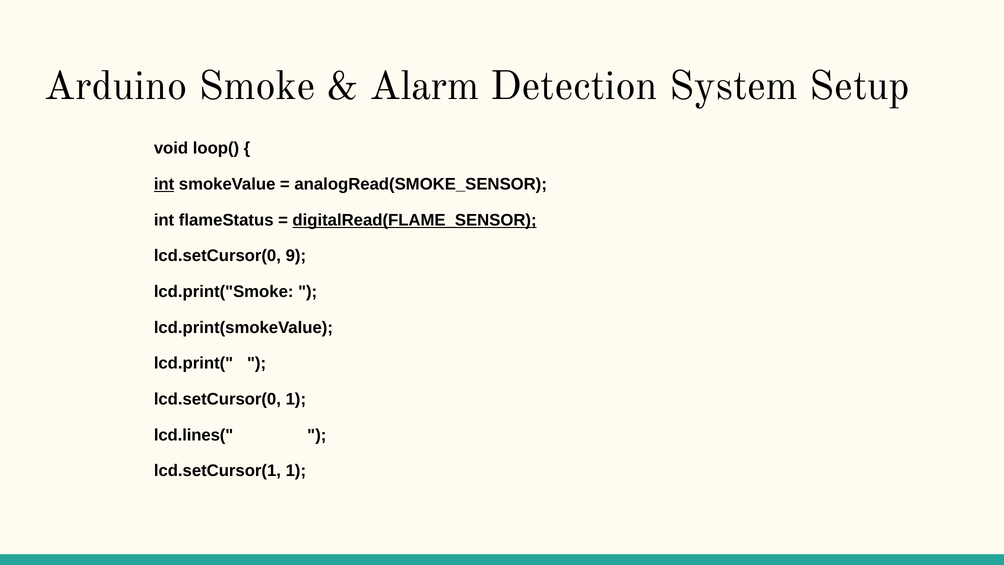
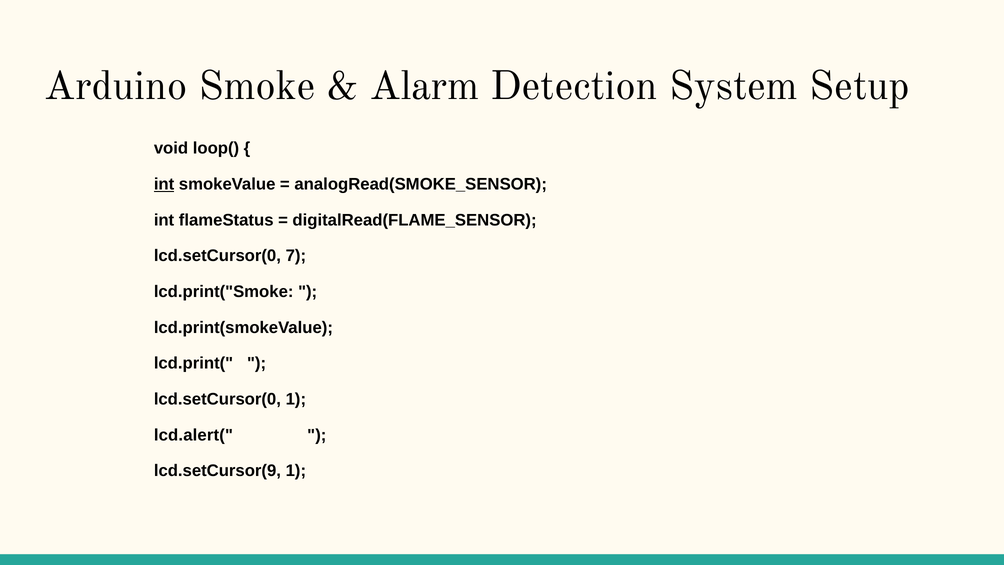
digitalRead(FLAME_SENSOR underline: present -> none
9: 9 -> 7
lcd.lines(: lcd.lines( -> lcd.alert(
lcd.setCursor(1: lcd.setCursor(1 -> lcd.setCursor(9
